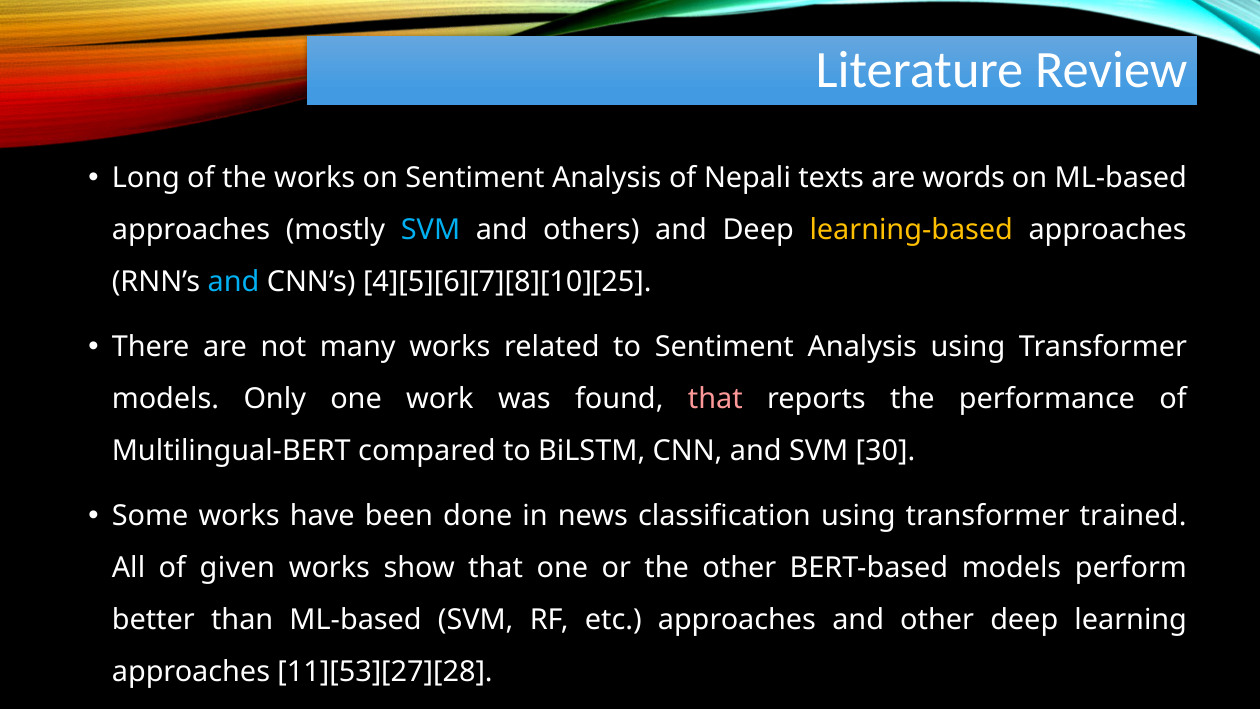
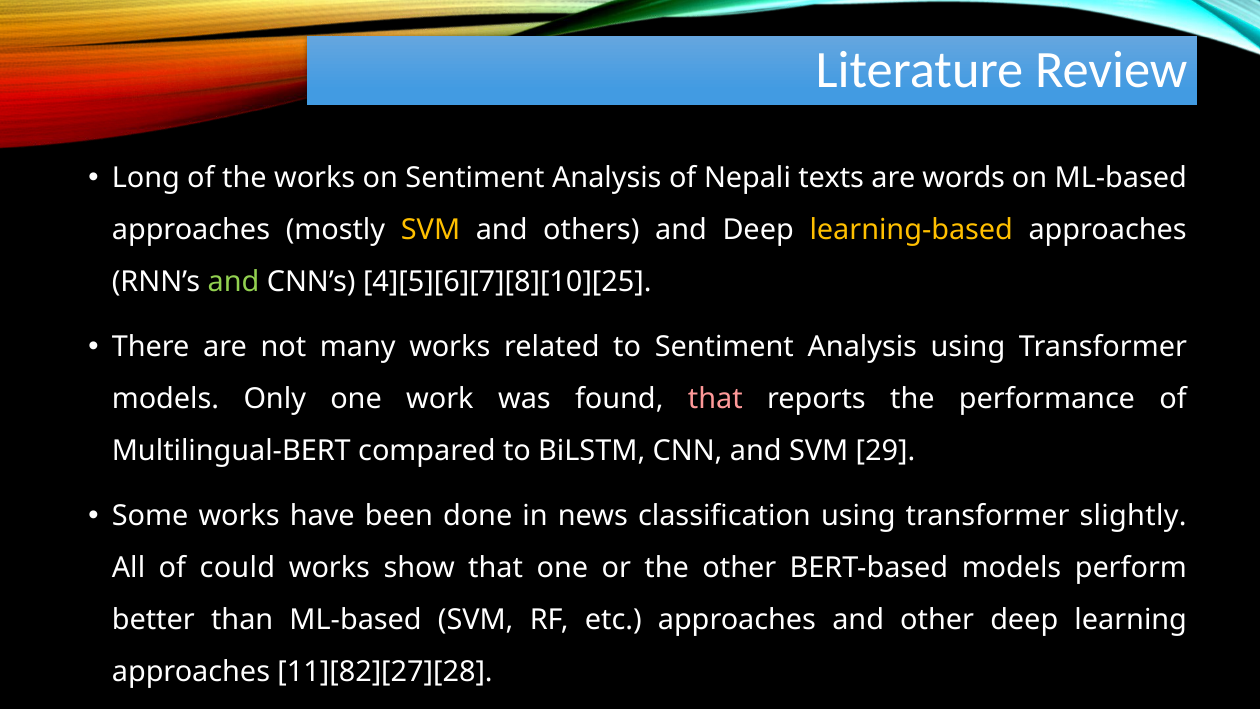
SVM at (431, 230) colour: light blue -> yellow
and at (234, 282) colour: light blue -> light green
30: 30 -> 29
trained: trained -> slightly
given: given -> could
11][53][27][28: 11][53][27][28 -> 11][82][27][28
